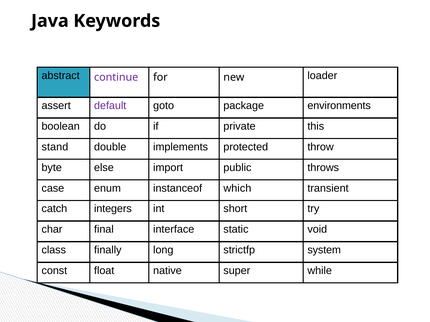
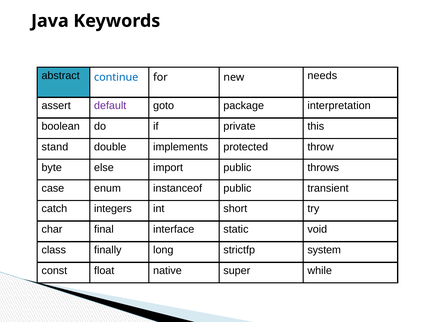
continue colour: purple -> blue
loader: loader -> needs
environments: environments -> interpretation
instanceof which: which -> public
